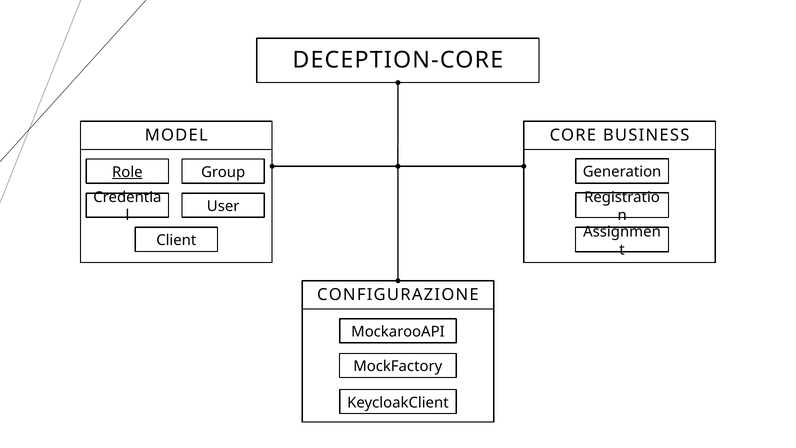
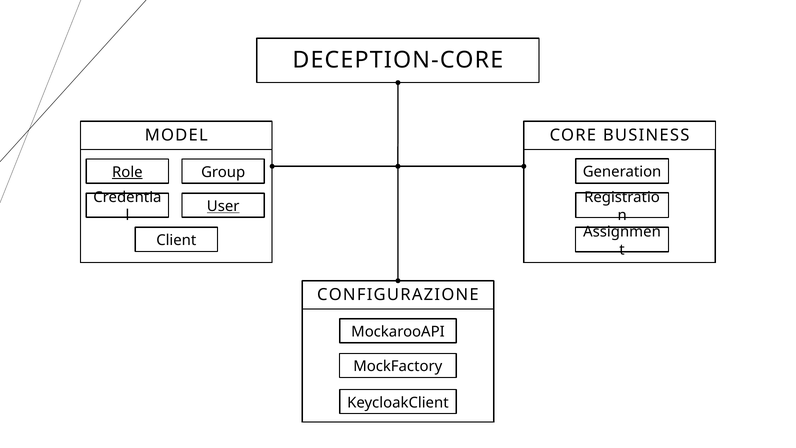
User underline: none -> present
